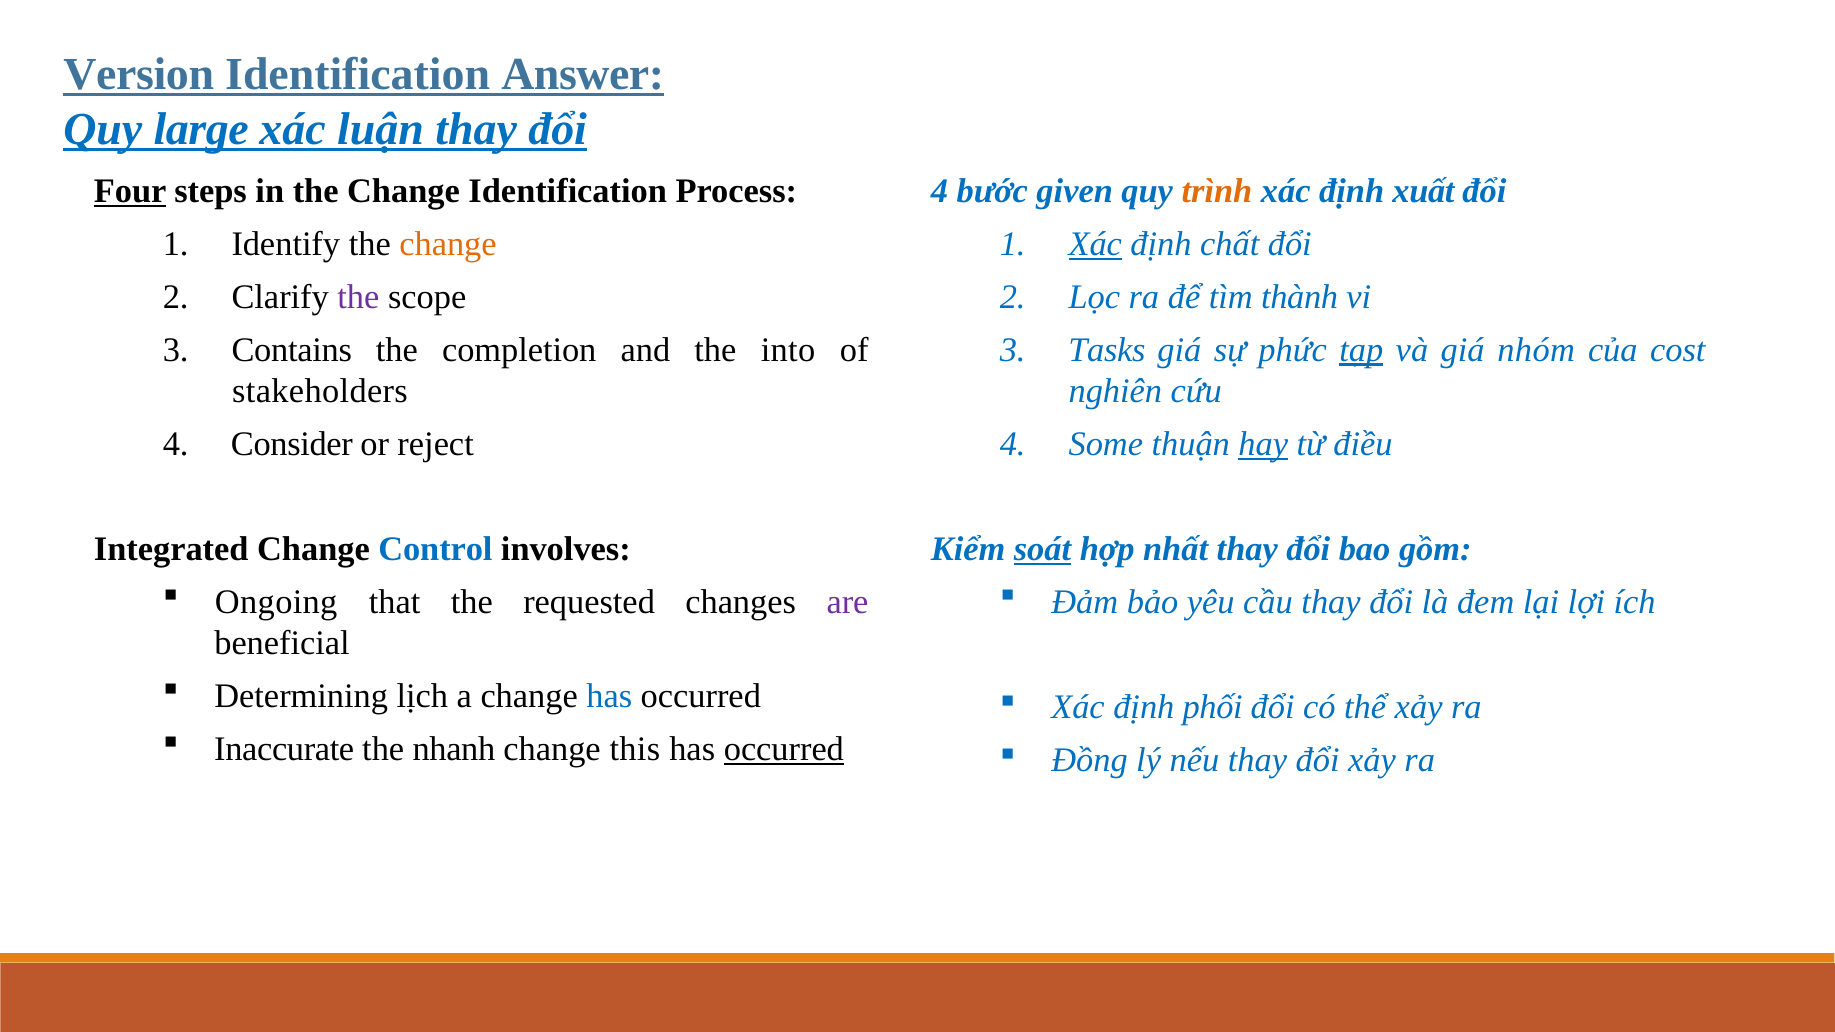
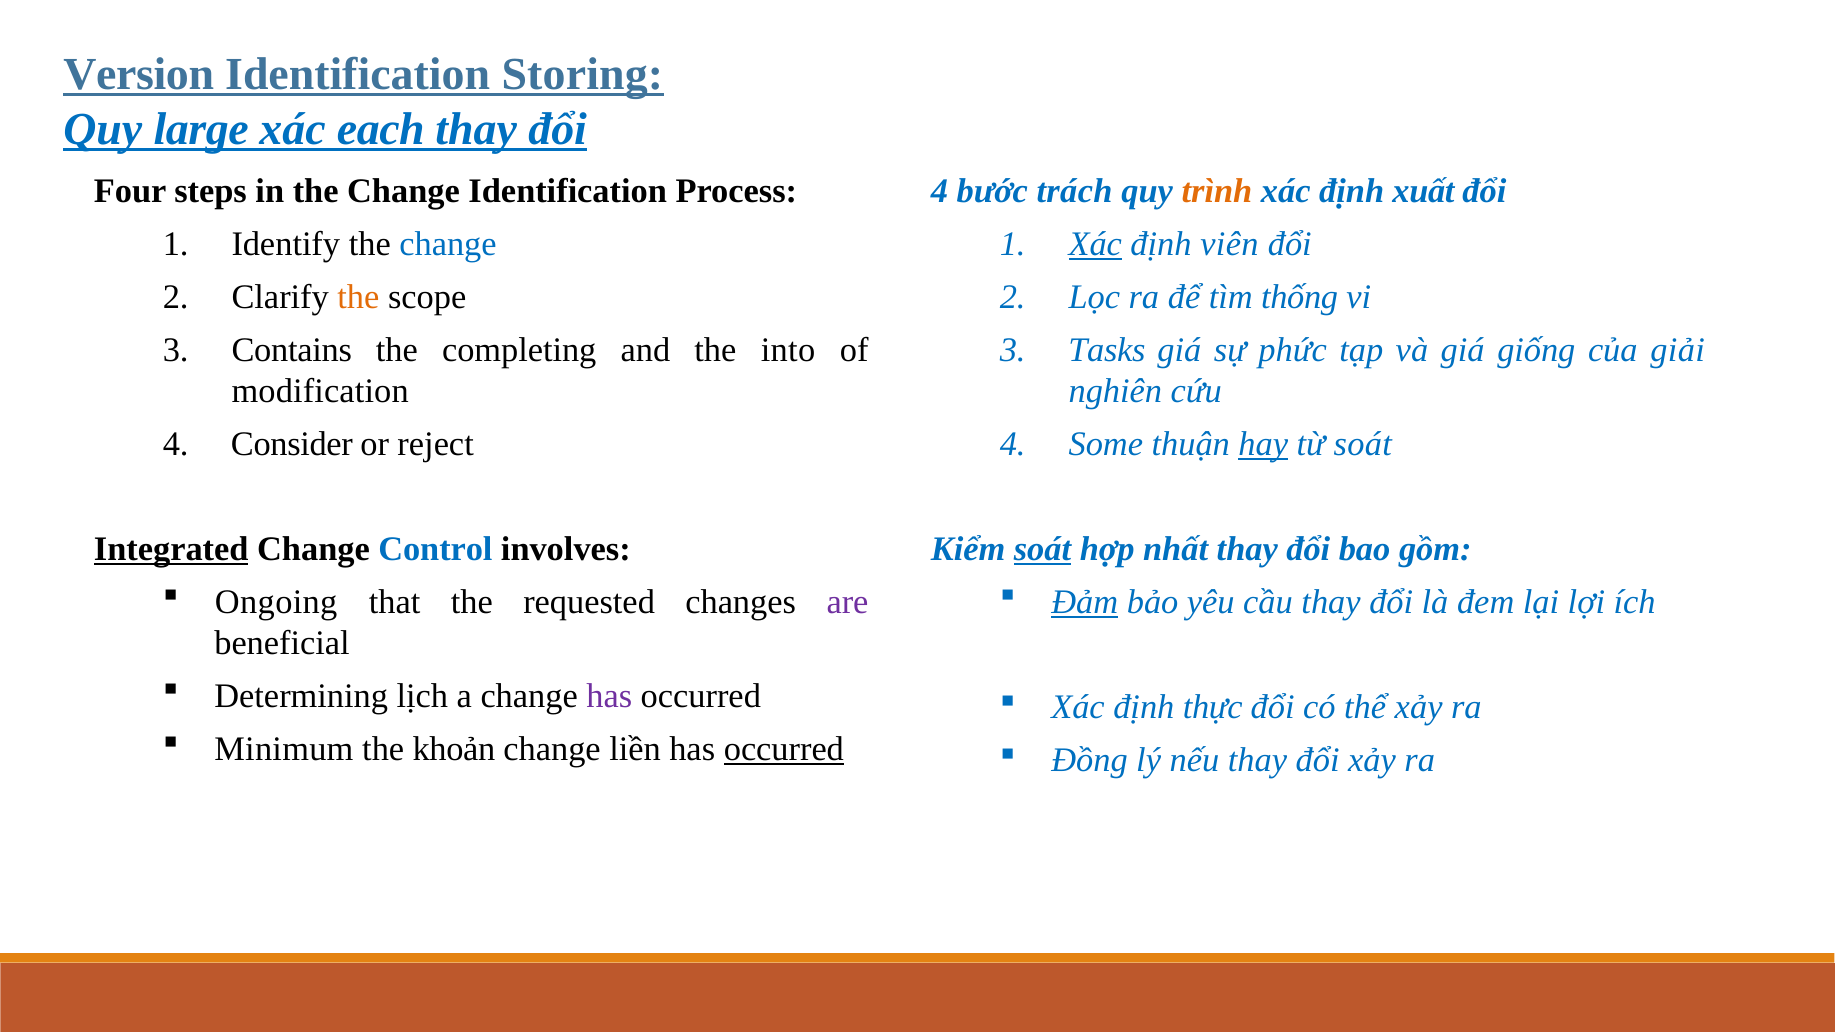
Answer: Answer -> Storing
luận: luận -> each
Four underline: present -> none
given: given -> trách
change at (448, 244) colour: orange -> blue
chất: chất -> viên
the at (358, 297) colour: purple -> orange
thành: thành -> thống
completion: completion -> completing
tạp underline: present -> none
nhóm: nhóm -> giống
cost: cost -> giải
stakeholders: stakeholders -> modification
từ điều: điều -> soát
Integrated underline: none -> present
Đảm underline: none -> present
has at (609, 696) colour: blue -> purple
phối: phối -> thực
Inaccurate: Inaccurate -> Minimum
nhanh: nhanh -> khoản
this: this -> liền
